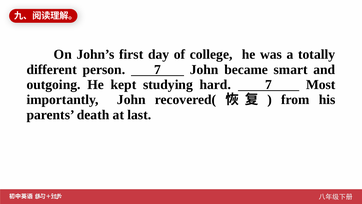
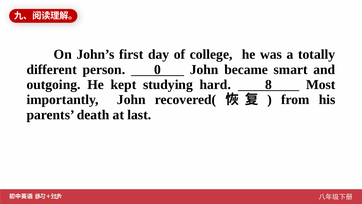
person 7: 7 -> 0
hard 7: 7 -> 8
